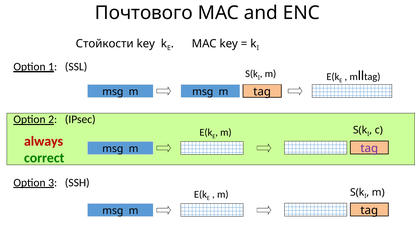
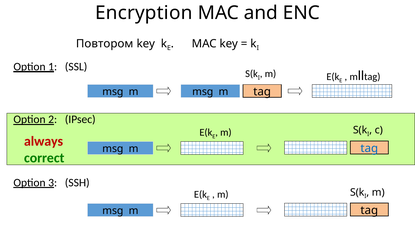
Почтового: Почтового -> Encryption
Стойкости: Стойкости -> Повтором
tag at (369, 149) colour: purple -> blue
